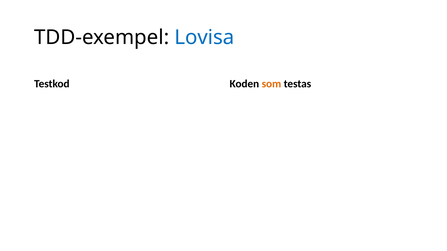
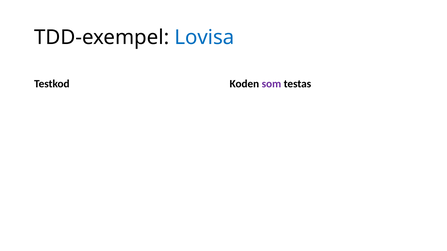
som colour: orange -> purple
